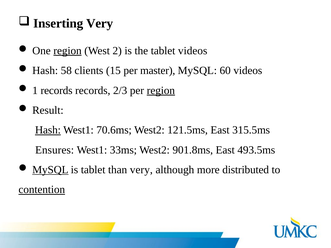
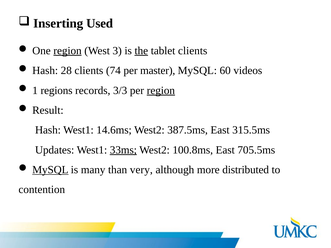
Inserting Very: Very -> Used
2: 2 -> 3
the underline: none -> present
tablet videos: videos -> clients
58: 58 -> 28
15: 15 -> 74
1 records: records -> regions
2/3: 2/3 -> 3/3
Hash at (48, 130) underline: present -> none
70.6ms: 70.6ms -> 14.6ms
121.5ms: 121.5ms -> 387.5ms
Ensures: Ensures -> Updates
33ms underline: none -> present
901.8ms: 901.8ms -> 100.8ms
493.5ms: 493.5ms -> 705.5ms
is tablet: tablet -> many
contention underline: present -> none
